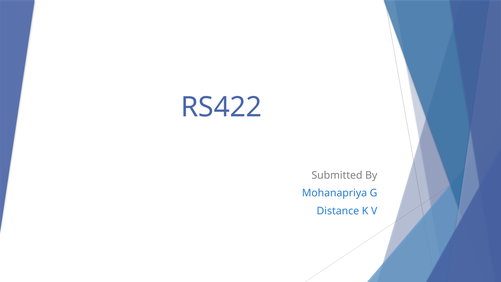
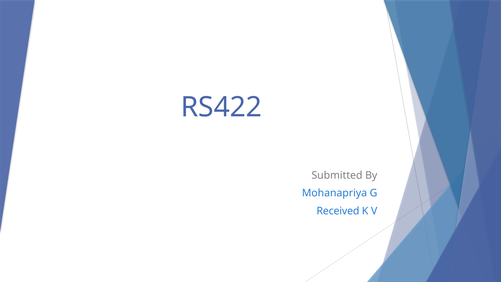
Distance: Distance -> Received
